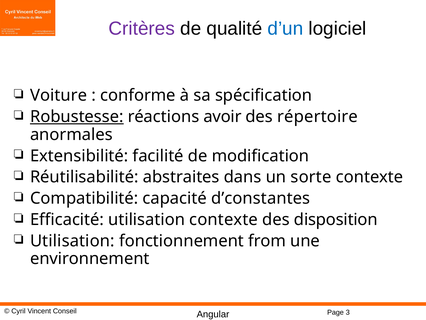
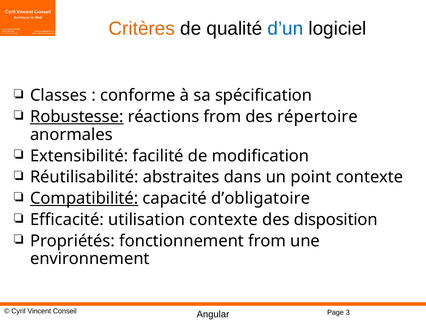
Critères colour: purple -> orange
Voiture: Voiture -> Classes
réactions avoir: avoir -> from
sorte: sorte -> point
Compatibilité underline: none -> present
d’constantes: d’constantes -> d’obligatoire
Utilisation at (72, 241): Utilisation -> Propriétés
